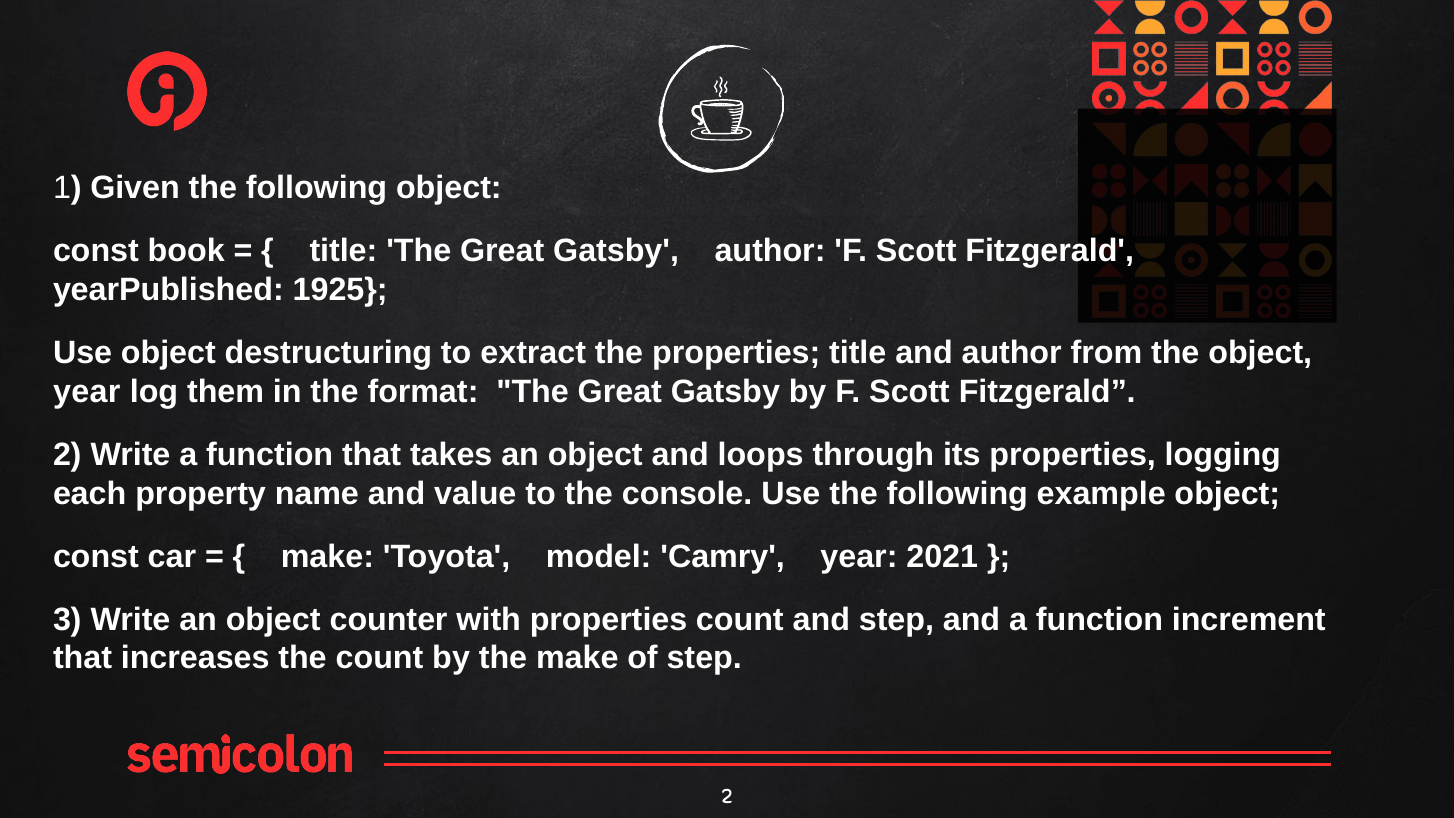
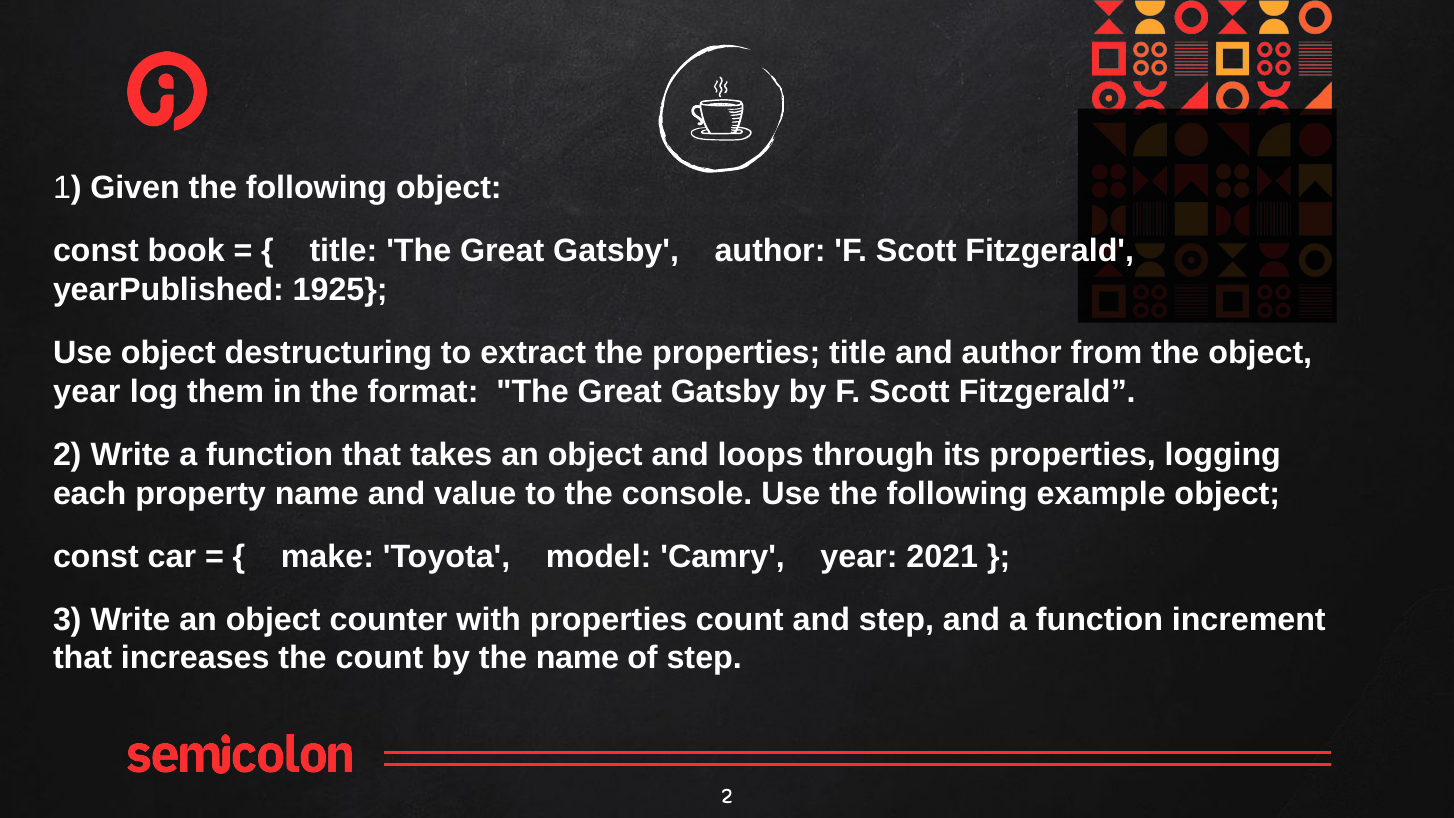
the make: make -> name
